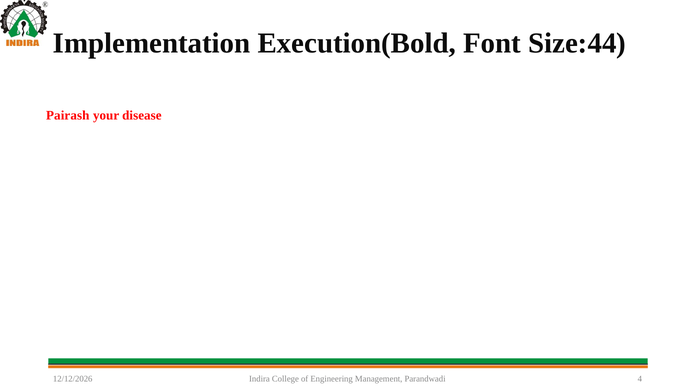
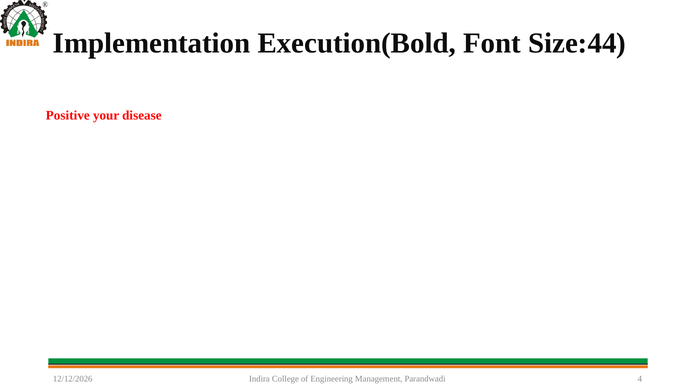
Pairash: Pairash -> Positive
